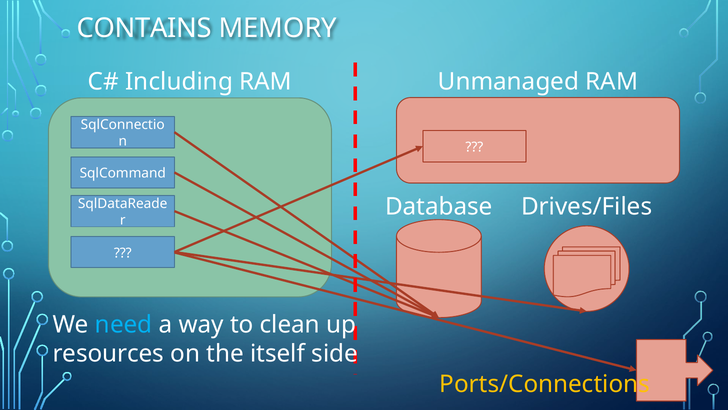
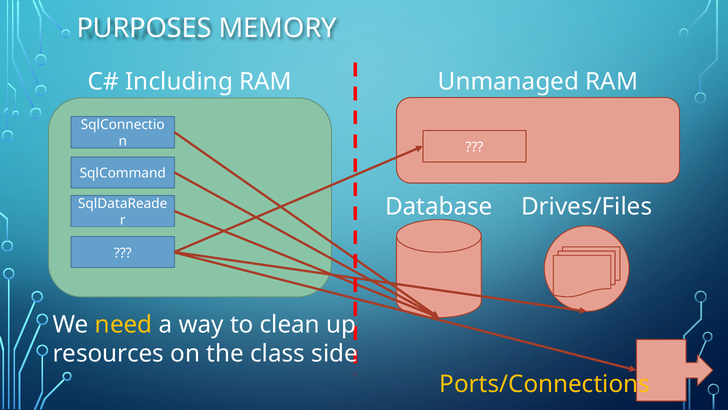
CONTAINS: CONTAINS -> PURPOSES
need colour: light blue -> yellow
itself: itself -> class
